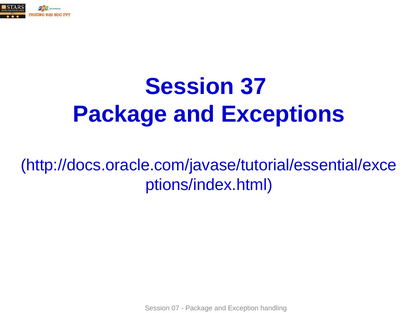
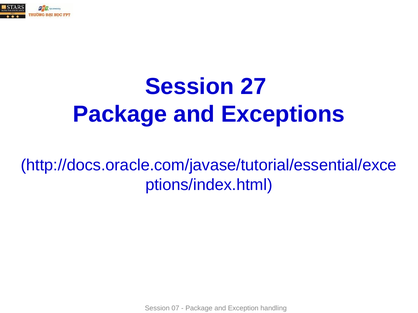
37: 37 -> 27
